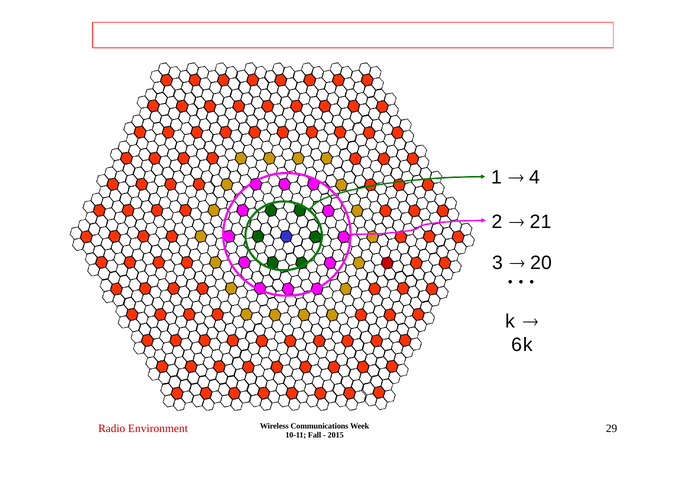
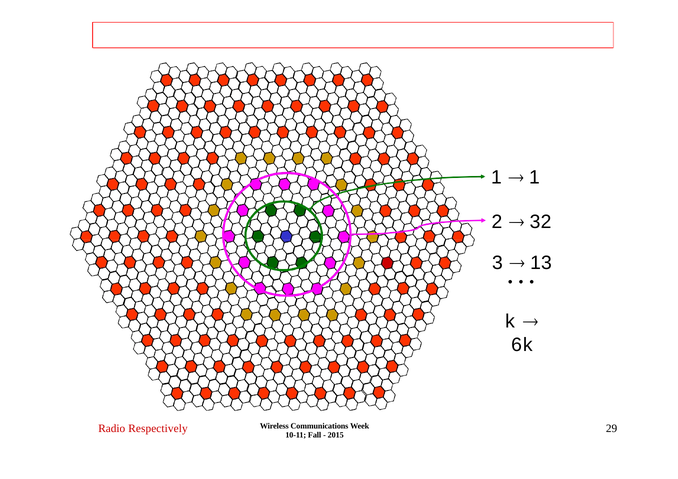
4 at (534, 177): 4 -> 1
21: 21 -> 32
20: 20 -> 13
Environment: Environment -> Respectively
